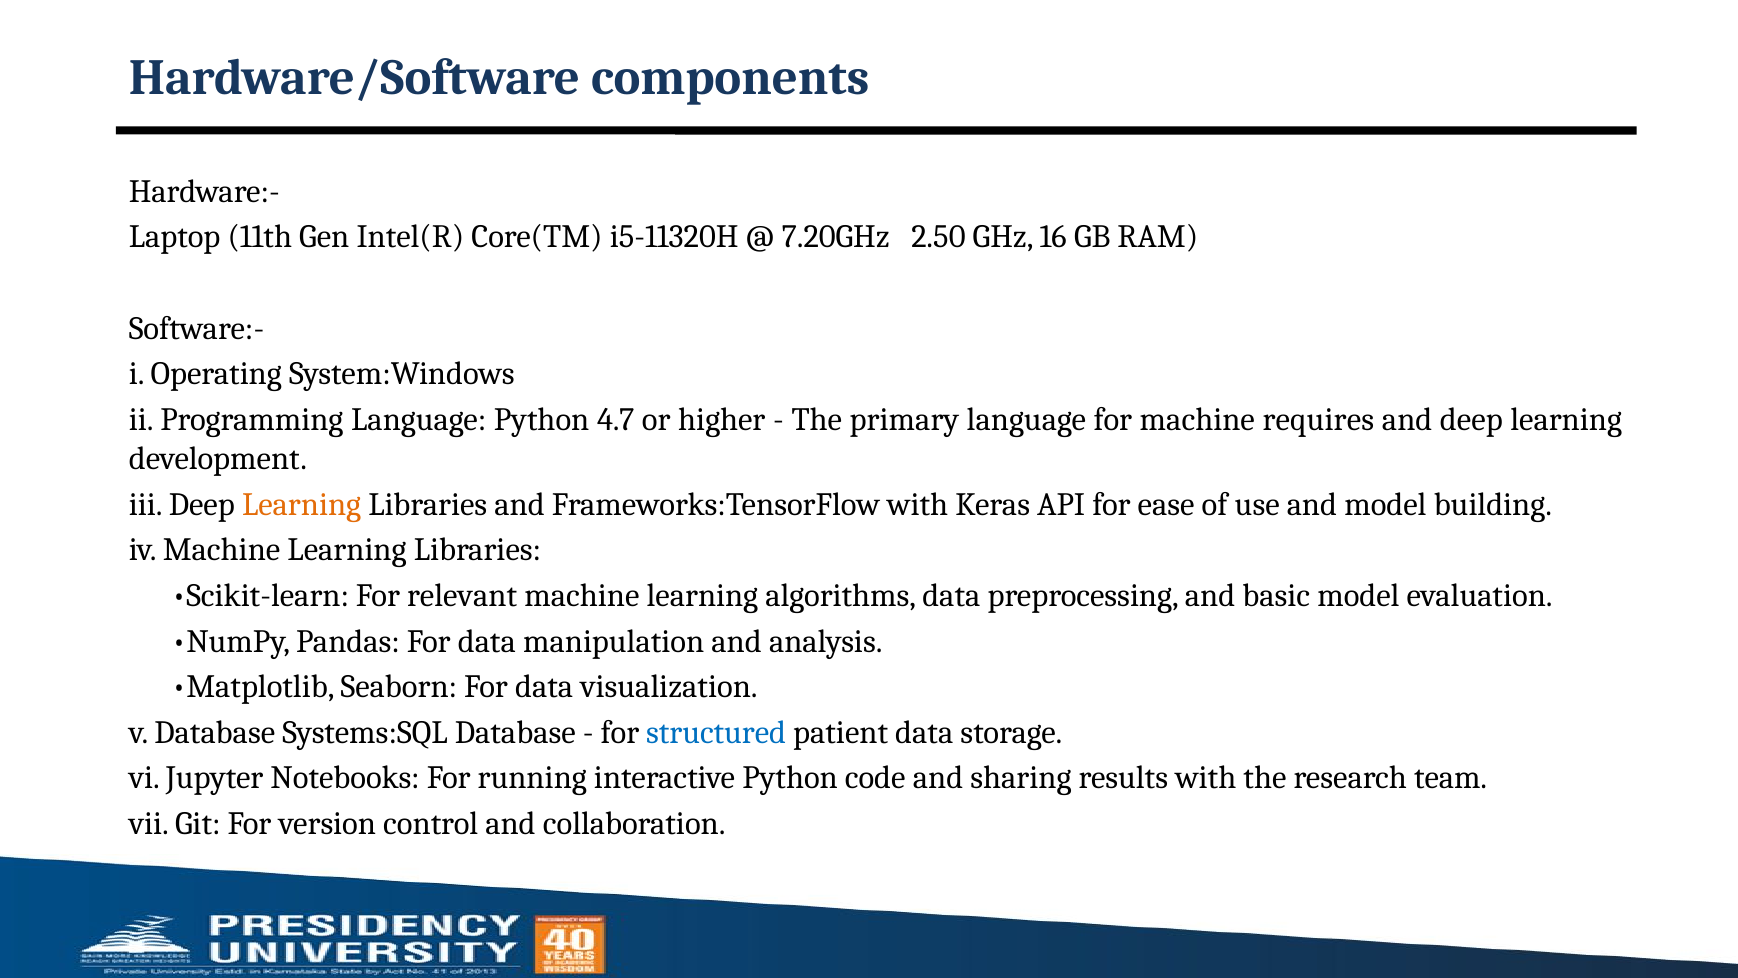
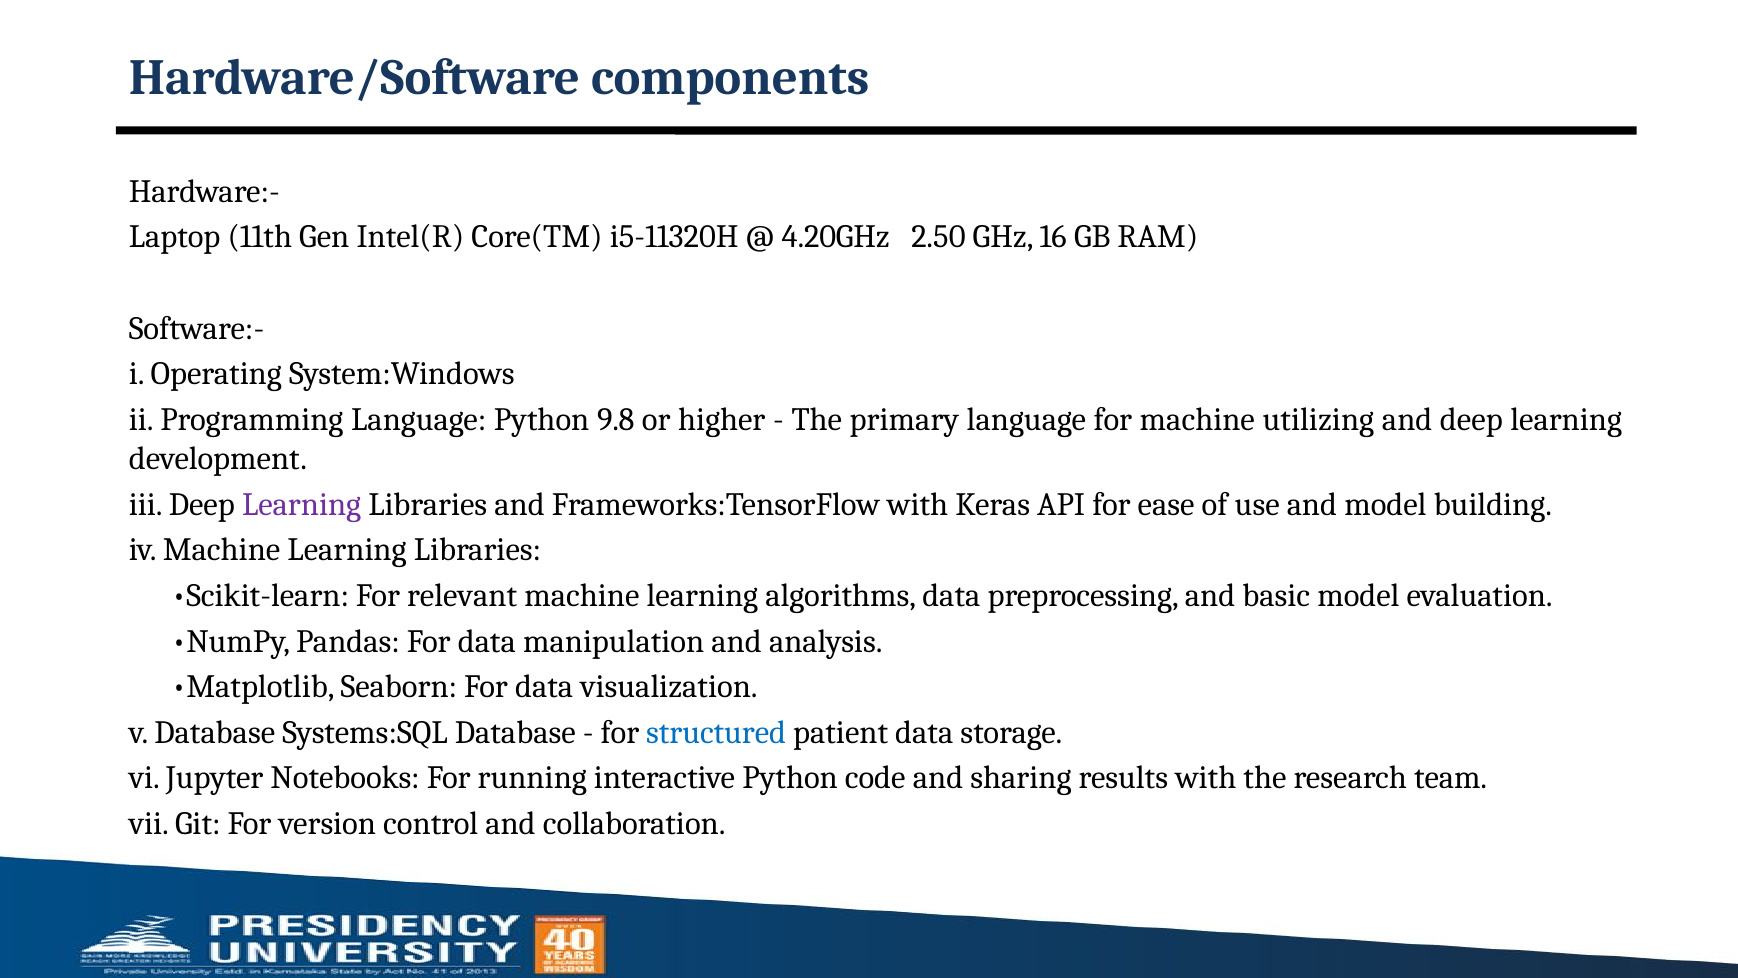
7.20GHz: 7.20GHz -> 4.20GHz
4.7: 4.7 -> 9.8
requires: requires -> utilizing
Learning at (302, 504) colour: orange -> purple
